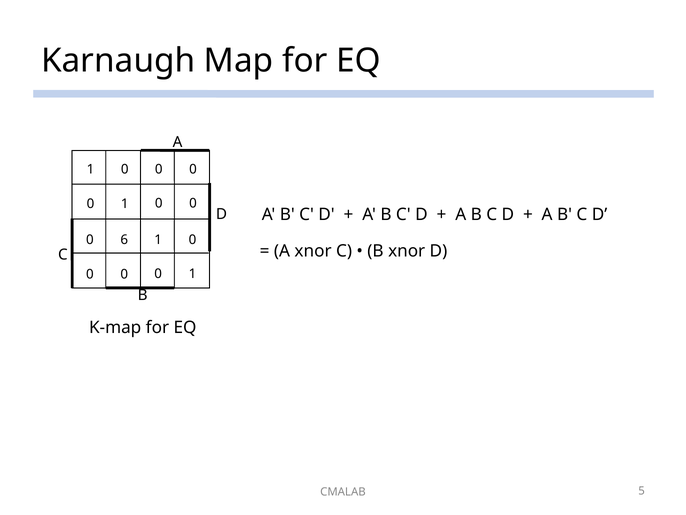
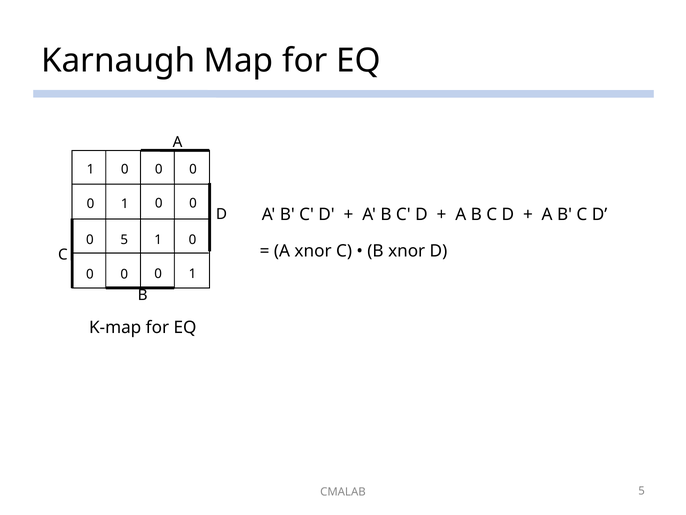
0 6: 6 -> 5
